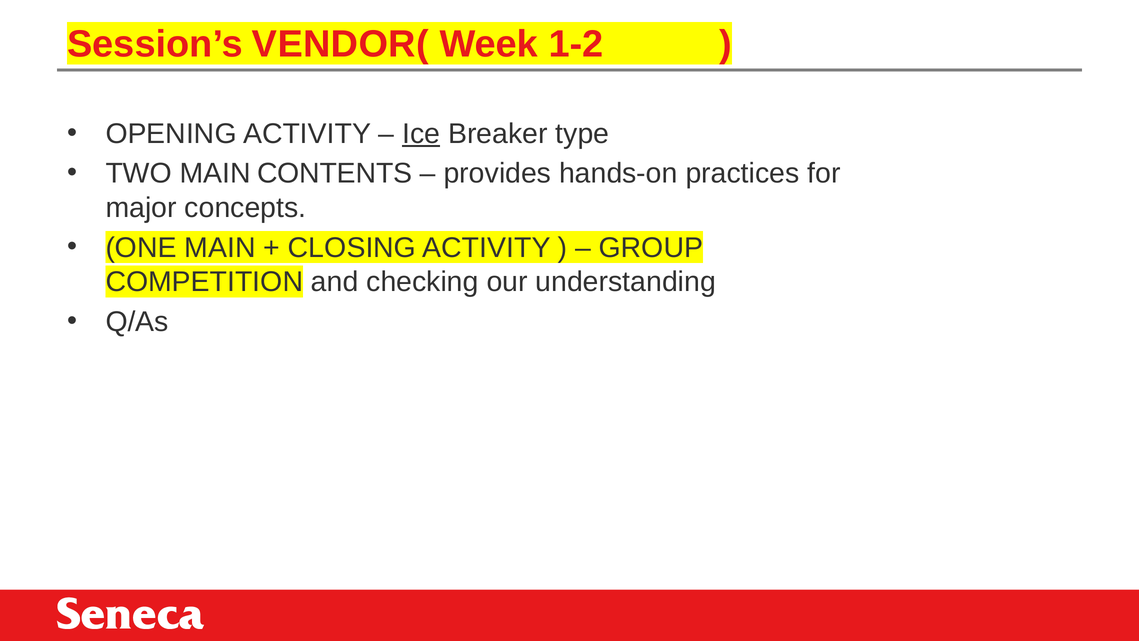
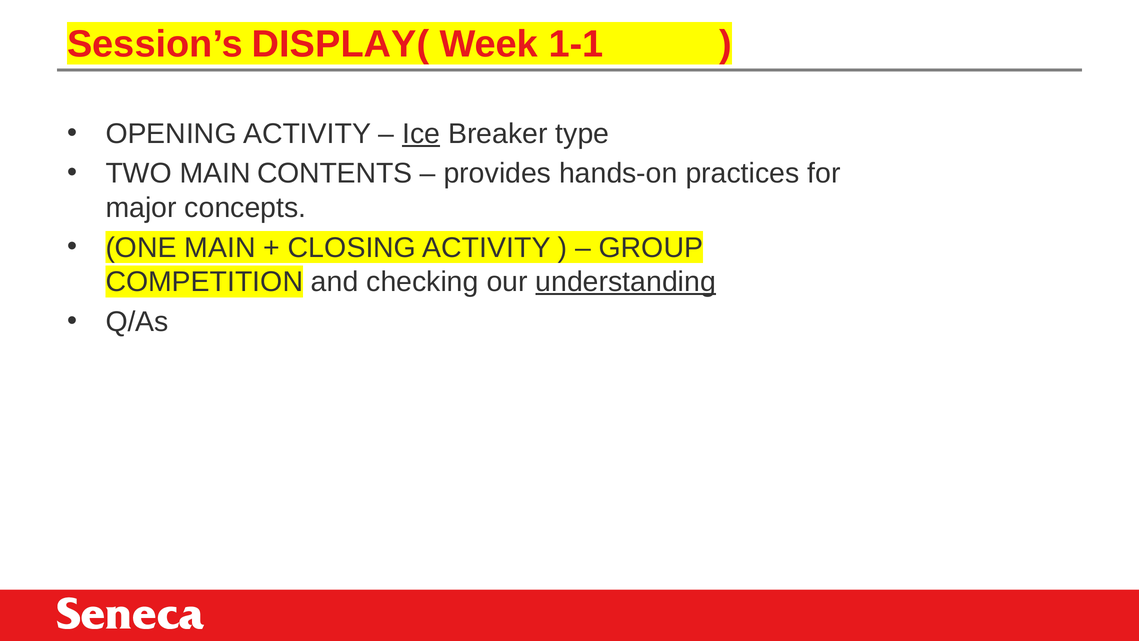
VENDOR(: VENDOR( -> DISPLAY(
1-2: 1-2 -> 1-1
understanding underline: none -> present
